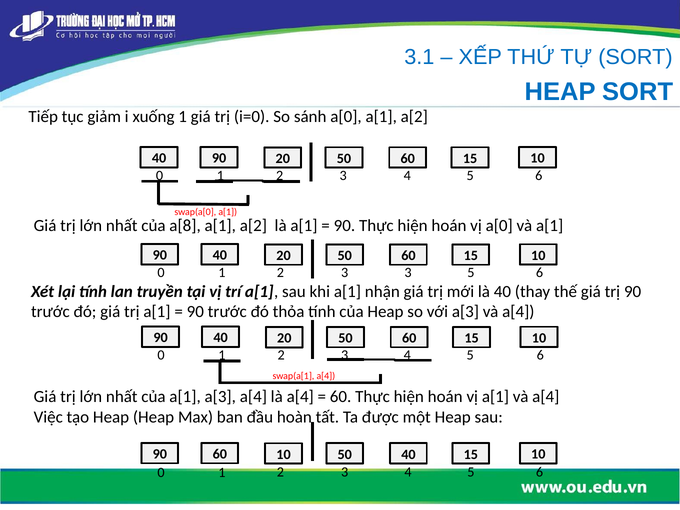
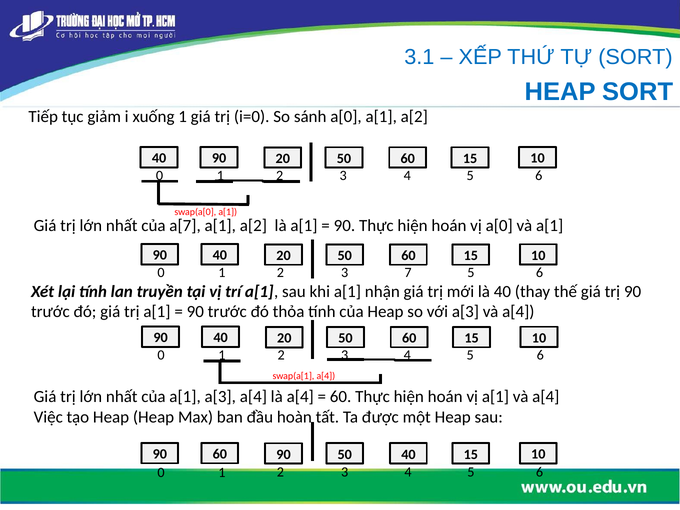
a[8: a[8 -> a[7
3 3: 3 -> 7
60 10: 10 -> 90
